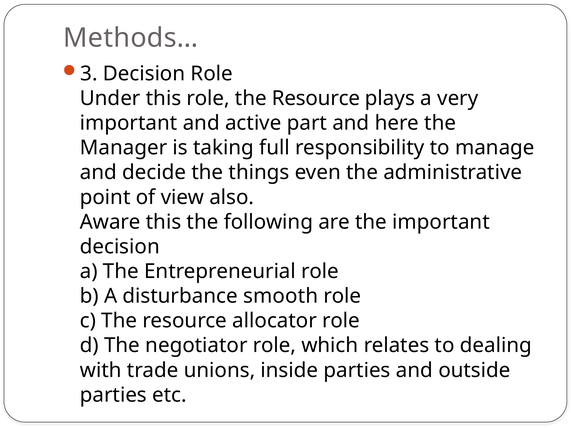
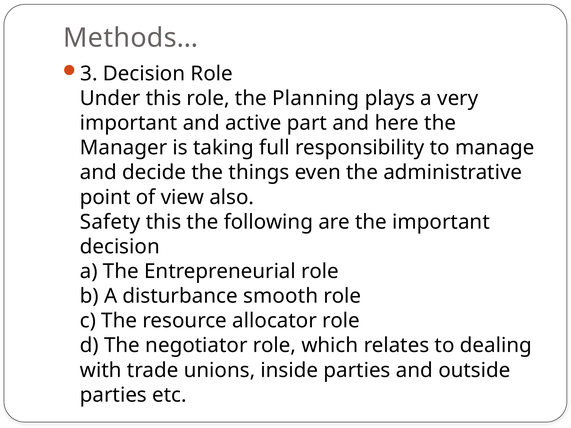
role the Resource: Resource -> Planning
Aware: Aware -> Safety
